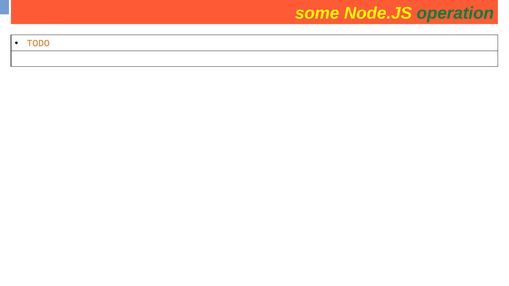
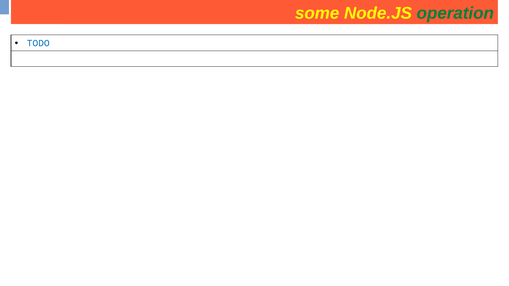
TODO colour: orange -> blue
